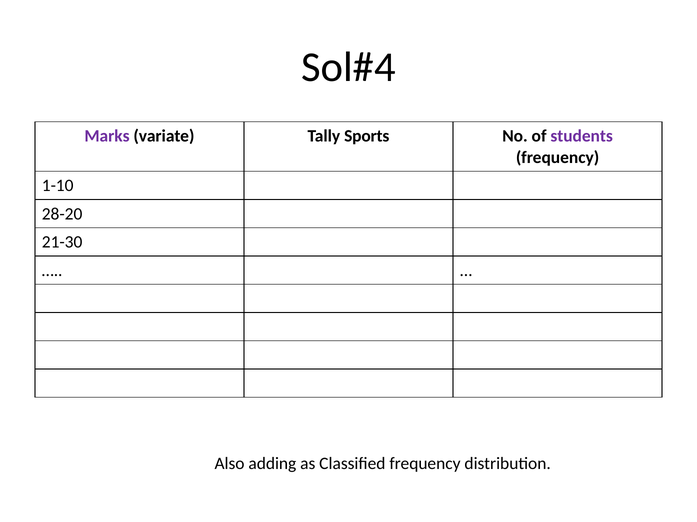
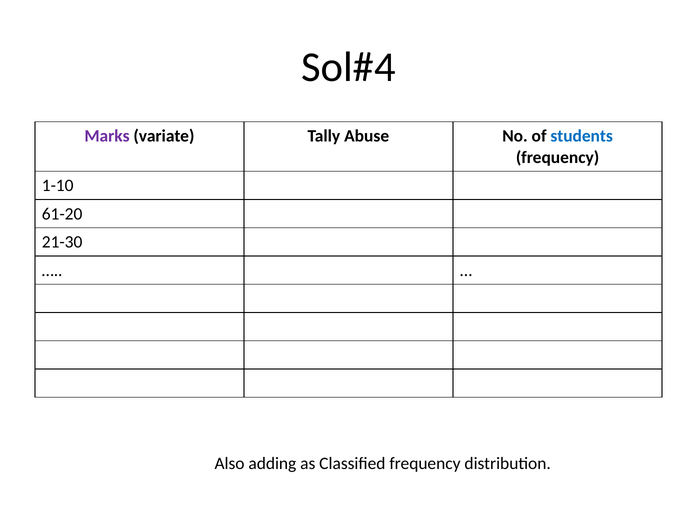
Sports: Sports -> Abuse
students colour: purple -> blue
28-20: 28-20 -> 61-20
